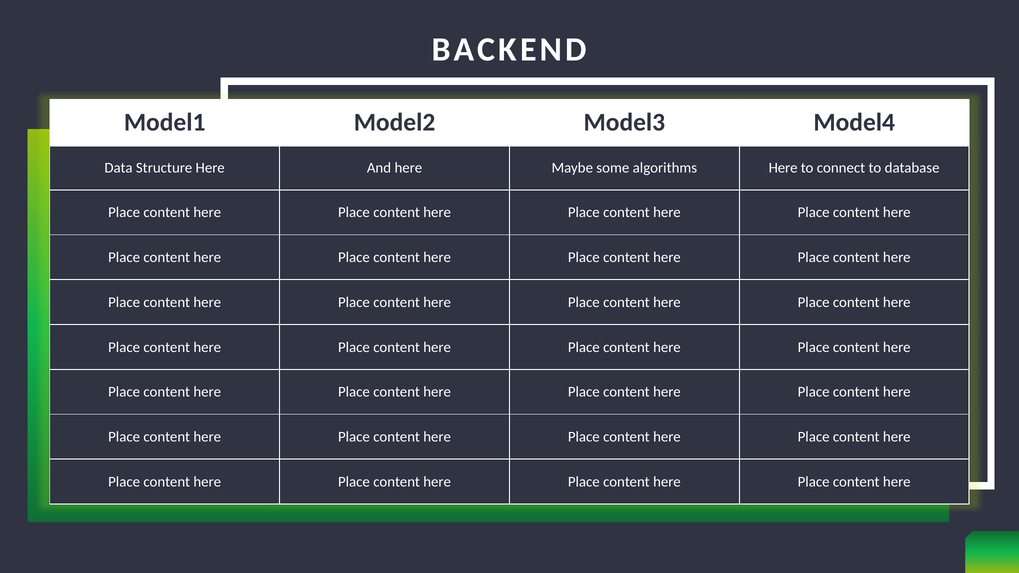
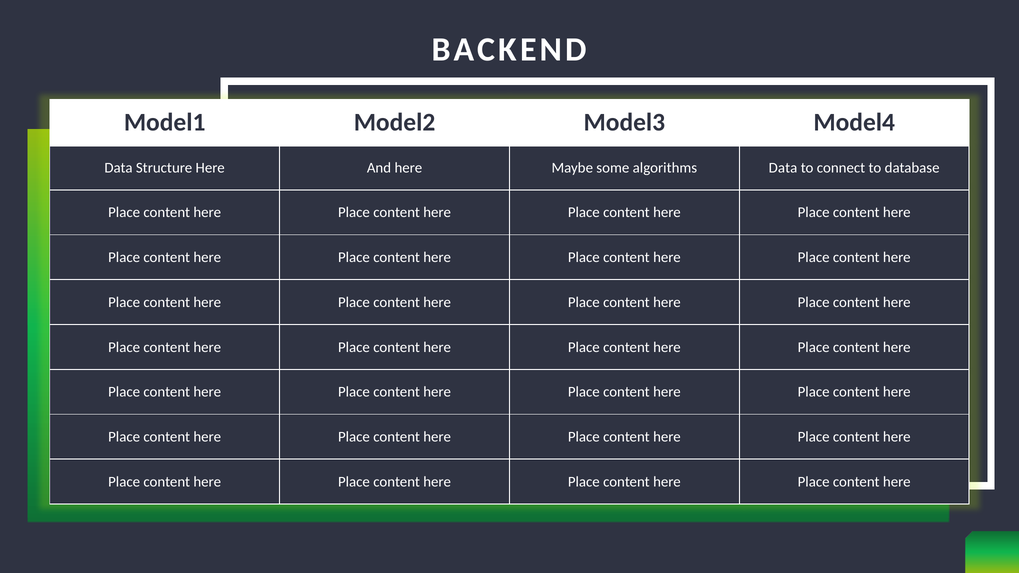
algorithms Here: Here -> Data
